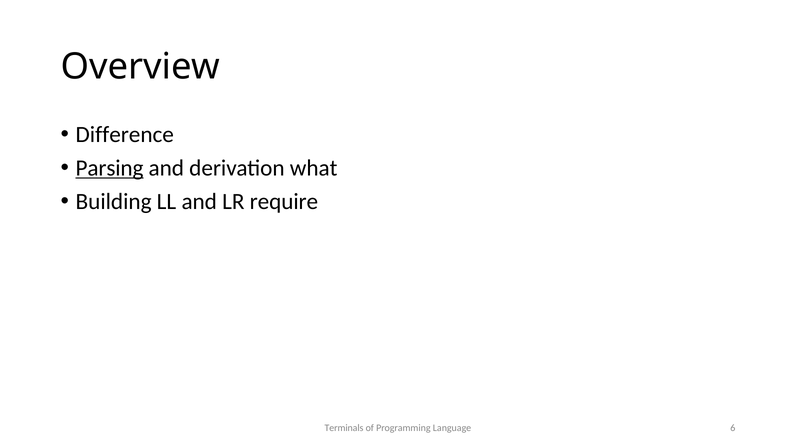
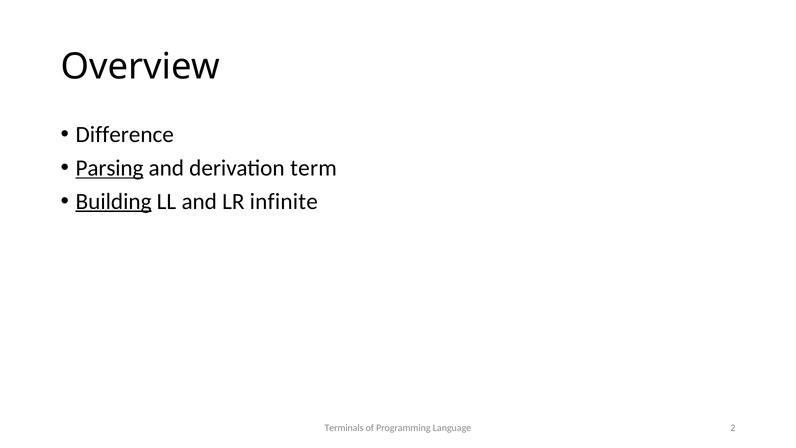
what: what -> term
Building underline: none -> present
require: require -> infinite
6: 6 -> 2
